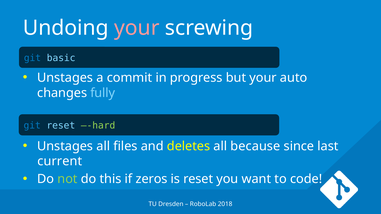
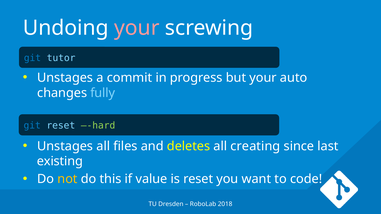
basic: basic -> tutor
because: because -> creating
current: current -> existing
not colour: light green -> yellow
zeros: zeros -> value
